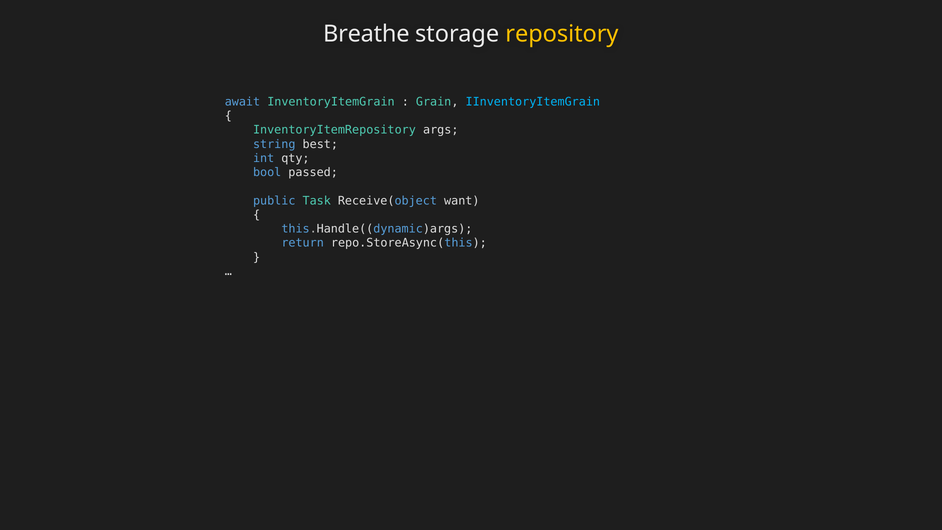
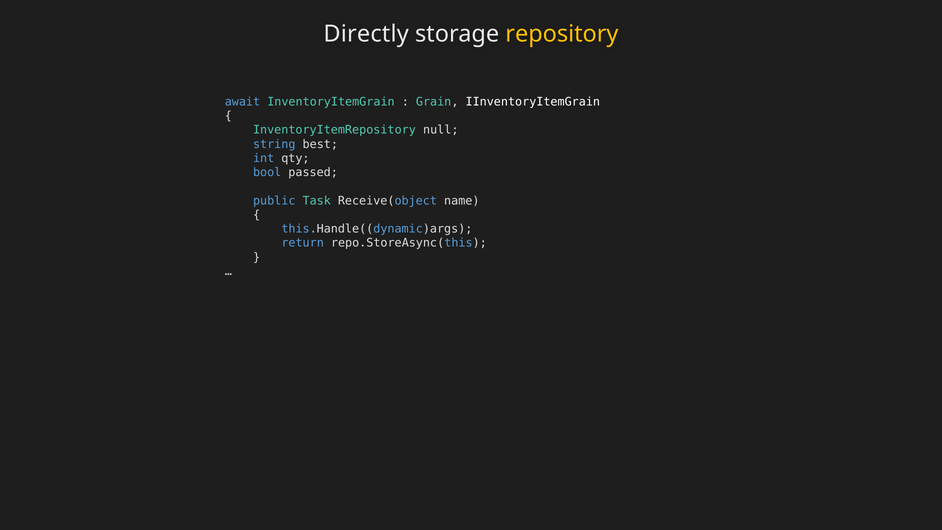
Breathe: Breathe -> Directly
IInventoryItemGrain colour: light blue -> white
args: args -> null
want: want -> name
